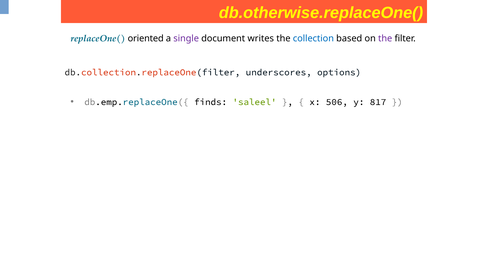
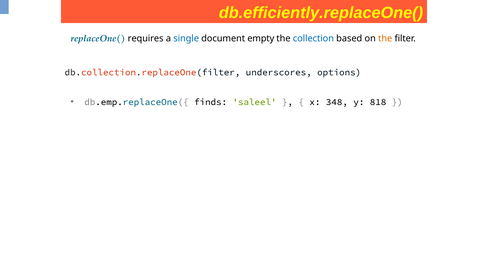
db.otherwise.replaceOne(: db.otherwise.replaceOne( -> db.efficiently.replaceOne(
oriented: oriented -> requires
single colour: purple -> blue
writes: writes -> empty
the at (385, 38) colour: purple -> orange
506: 506 -> 348
817: 817 -> 818
